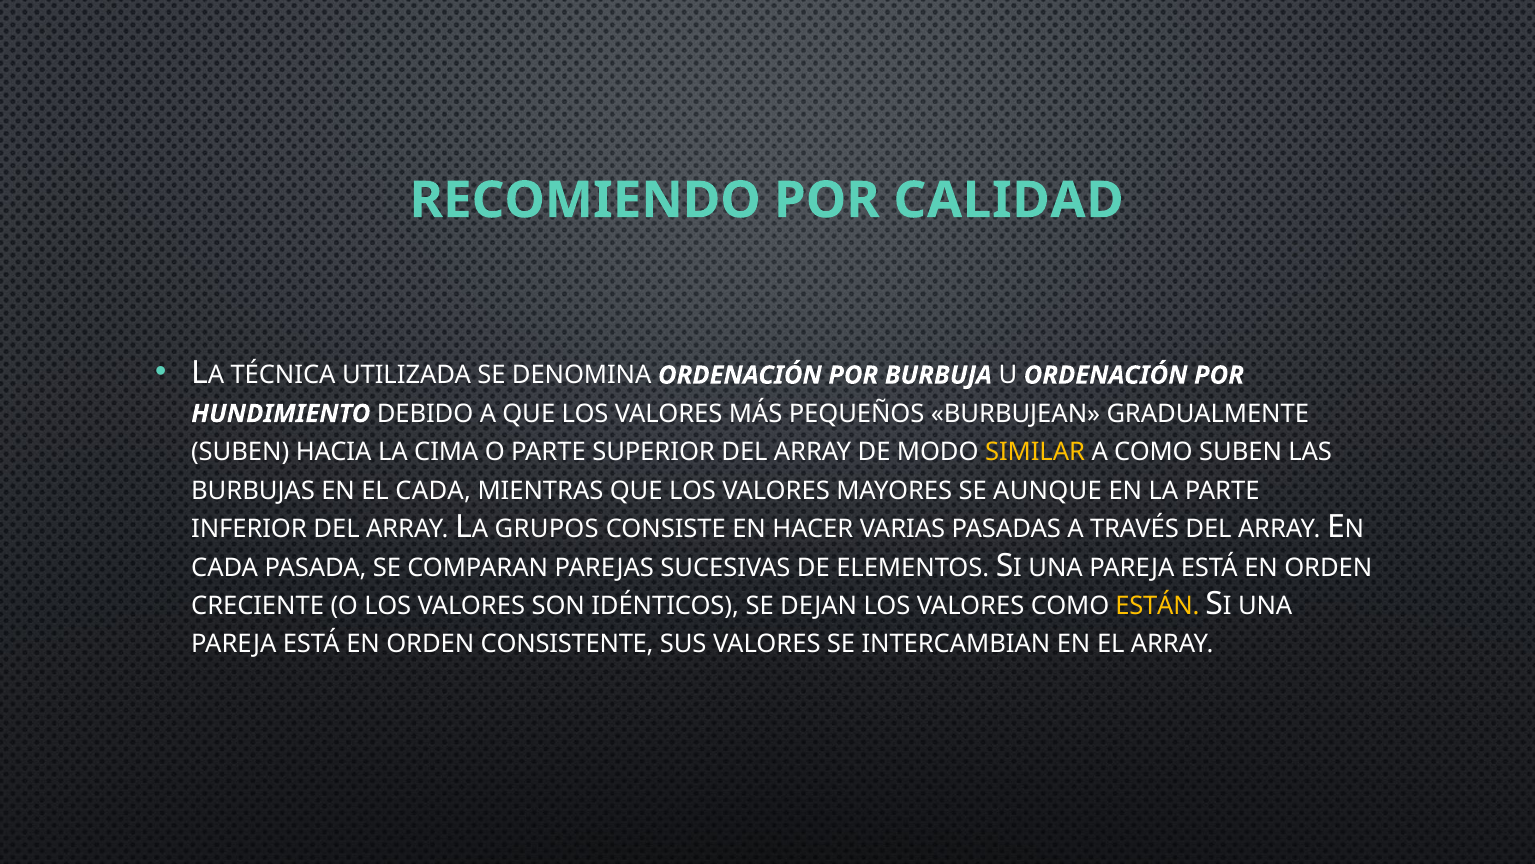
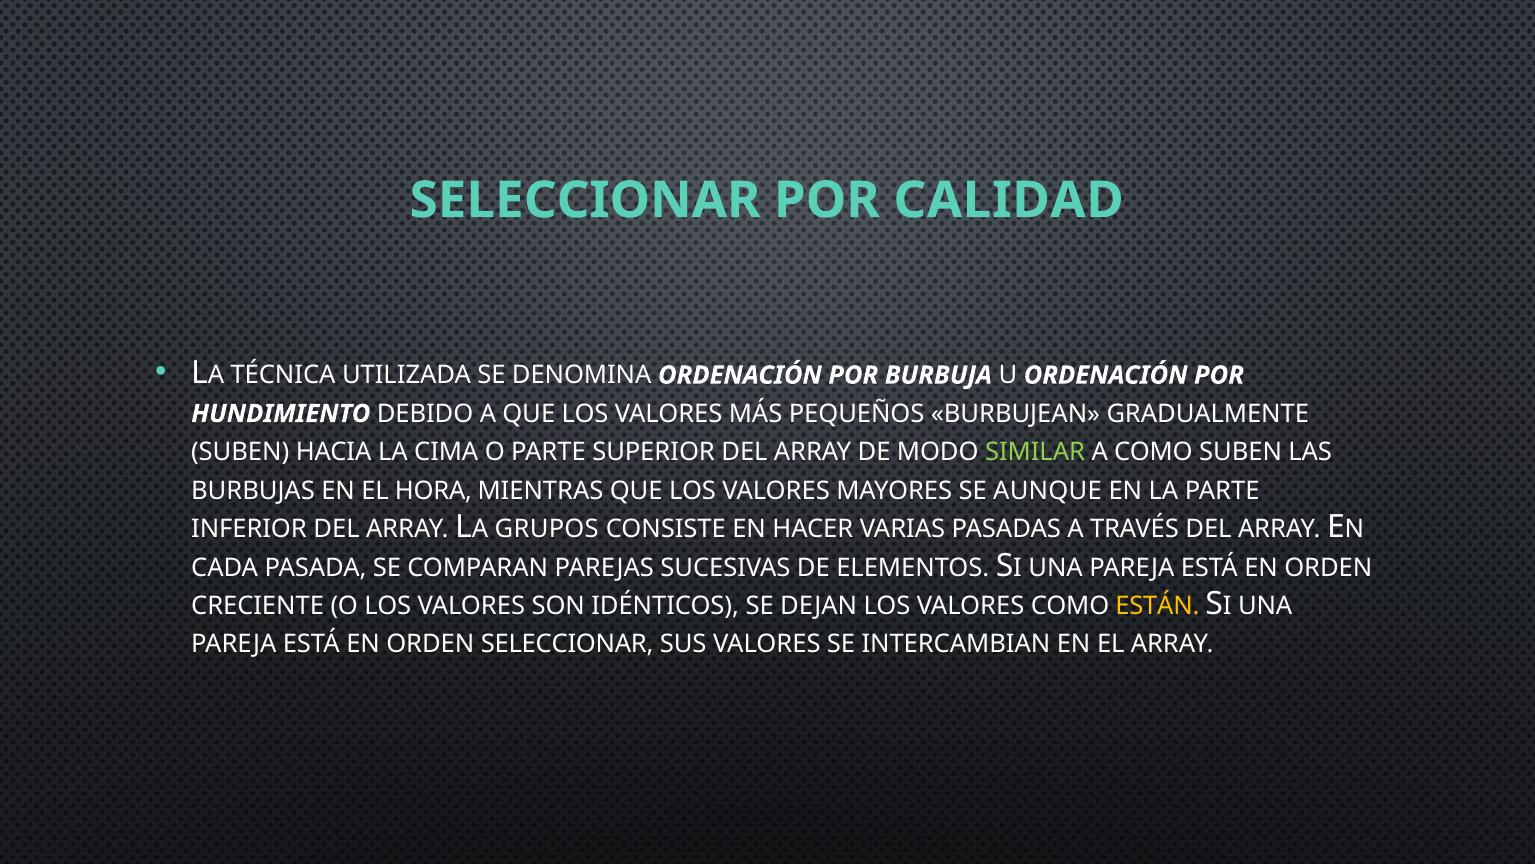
RECOMIENDO at (585, 200): RECOMIENDO -> SELECCIONAR
SIMILAR colour: yellow -> light green
EL CADA: CADA -> HORA
ORDEN CONSISTENTE: CONSISTENTE -> SELECCIONAR
